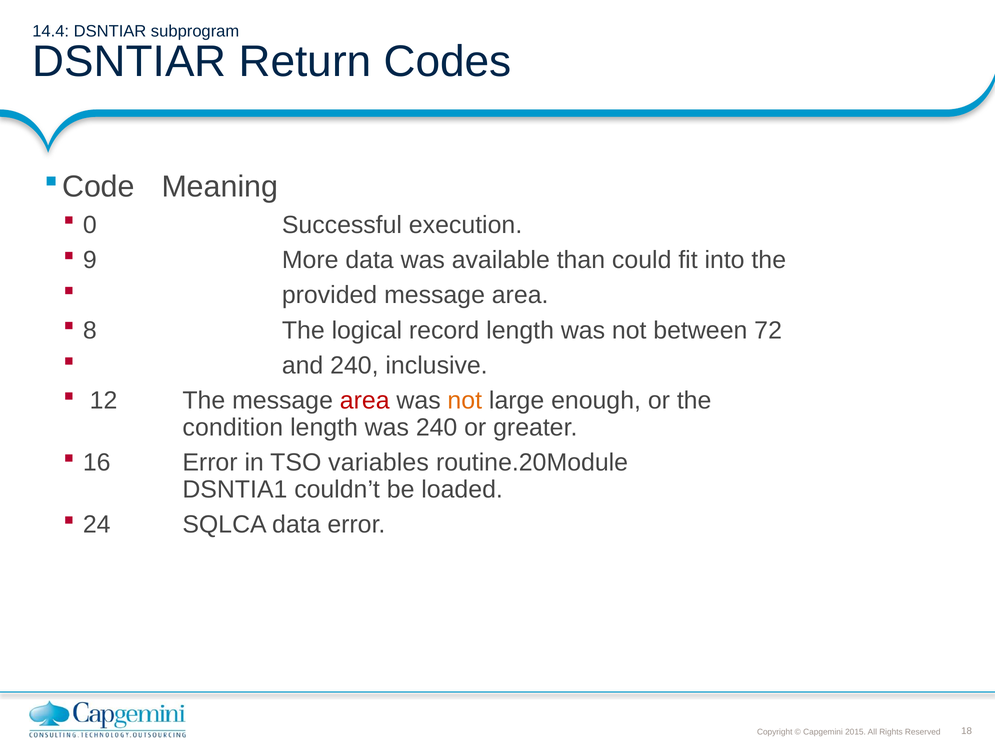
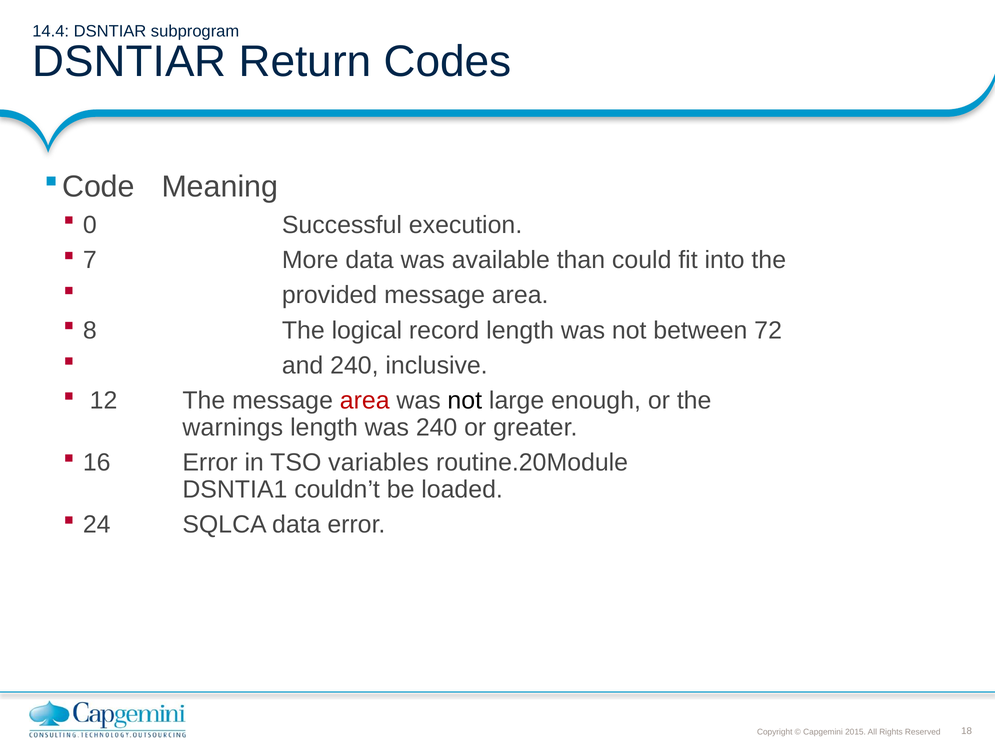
9: 9 -> 7
not at (465, 401) colour: orange -> black
condition: condition -> warnings
